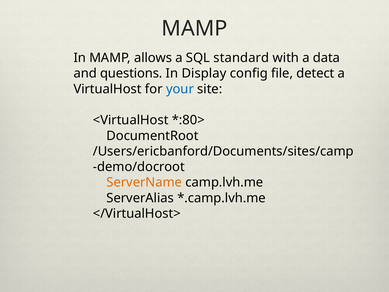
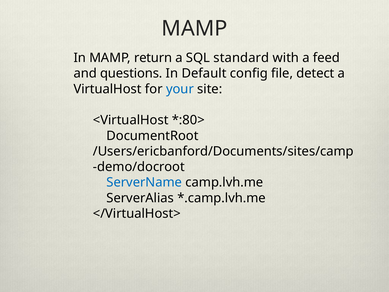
allows: allows -> return
data: data -> feed
Display: Display -> Default
ServerName colour: orange -> blue
